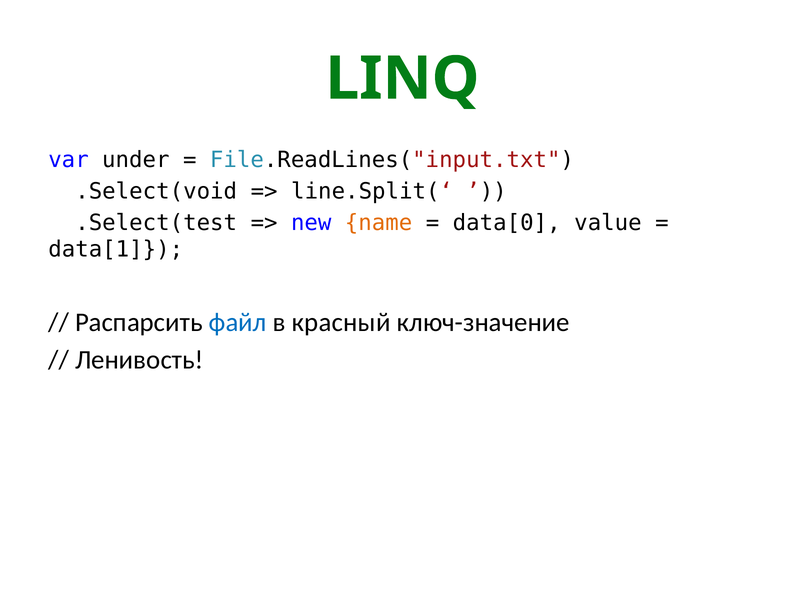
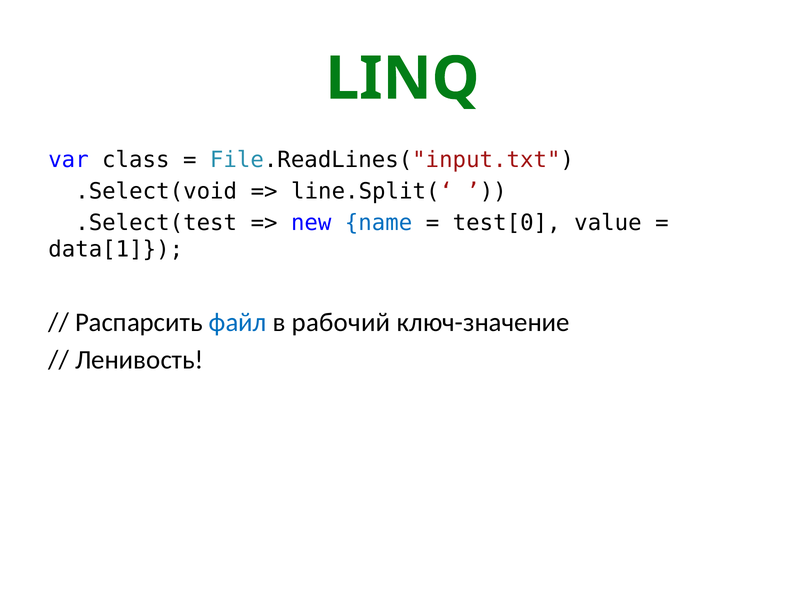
under: under -> class
name colour: orange -> blue
data[0: data[0 -> test[0
красный: красный -> рабочий
